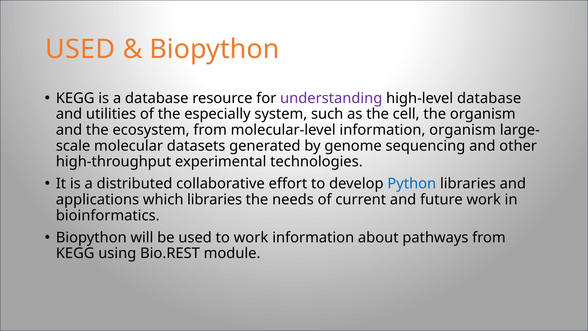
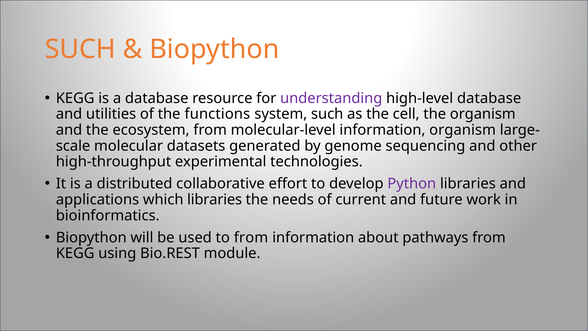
USED at (80, 49): USED -> SUCH
especially: especially -> functions
Python colour: blue -> purple
to work: work -> from
